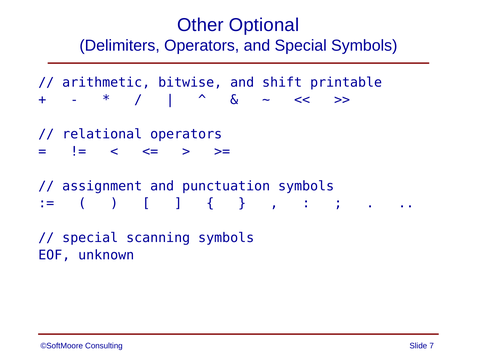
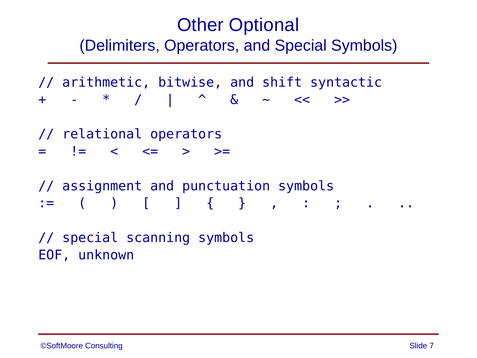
printable: printable -> syntactic
